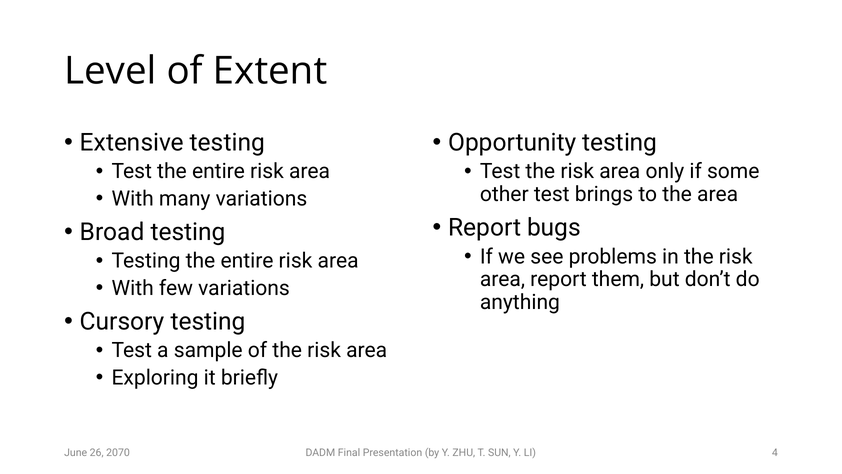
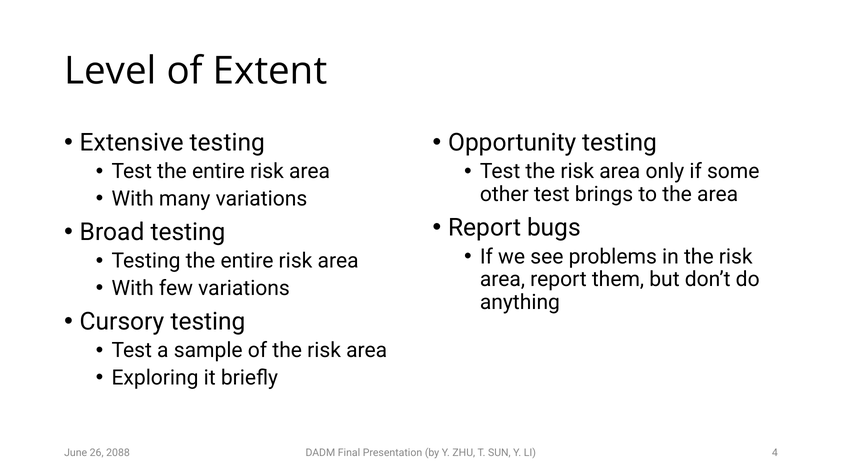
2070: 2070 -> 2088
